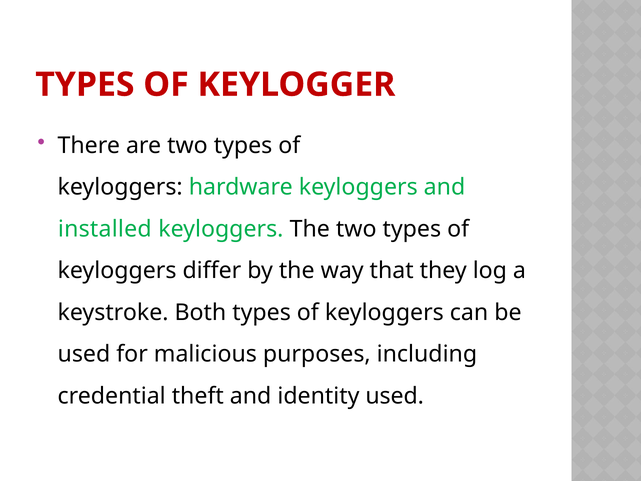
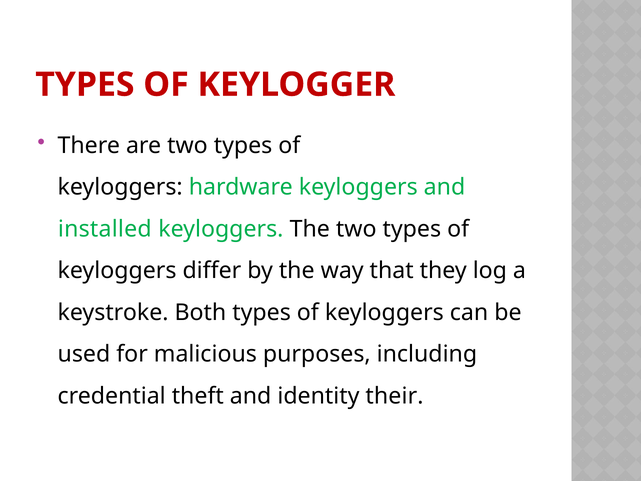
identity used: used -> their
